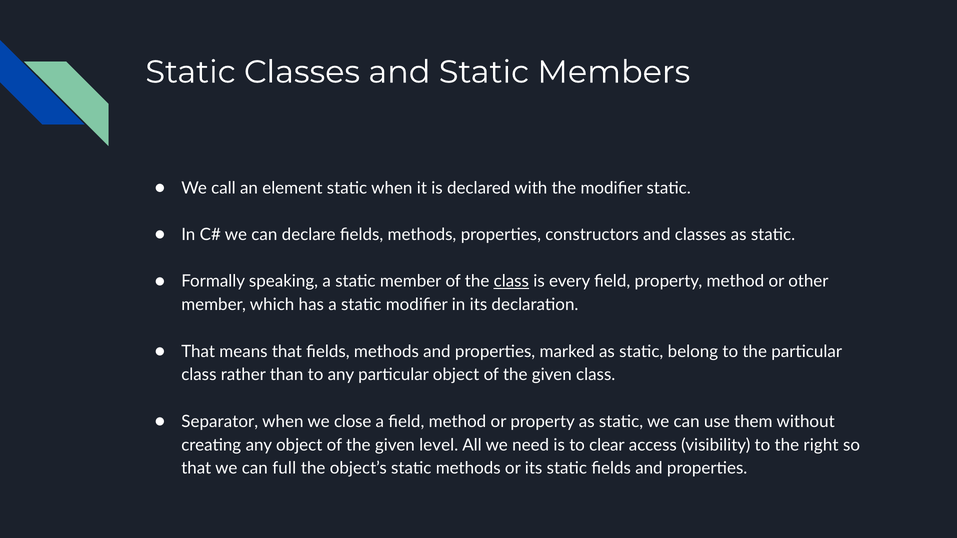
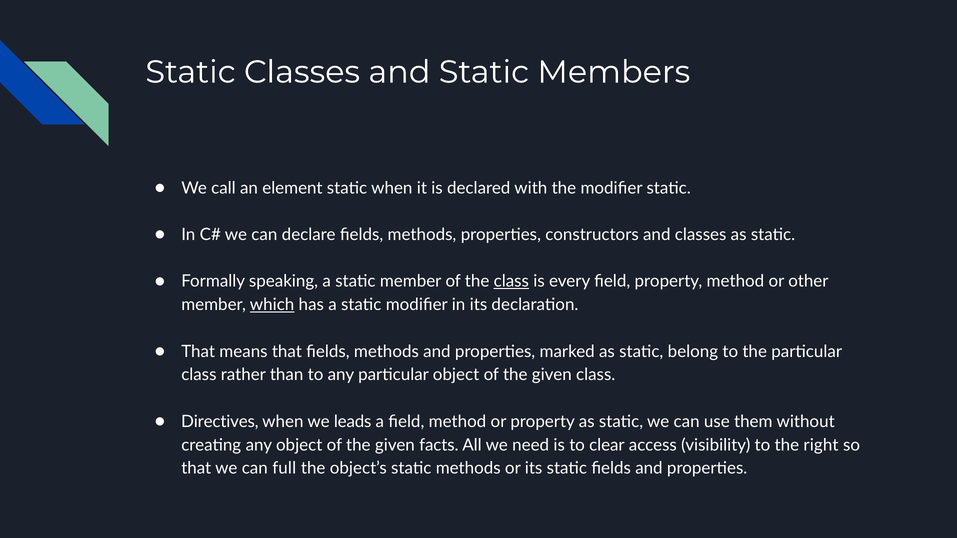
which underline: none -> present
Separator: Separator -> Directives
close: close -> leads
level: level -> facts
